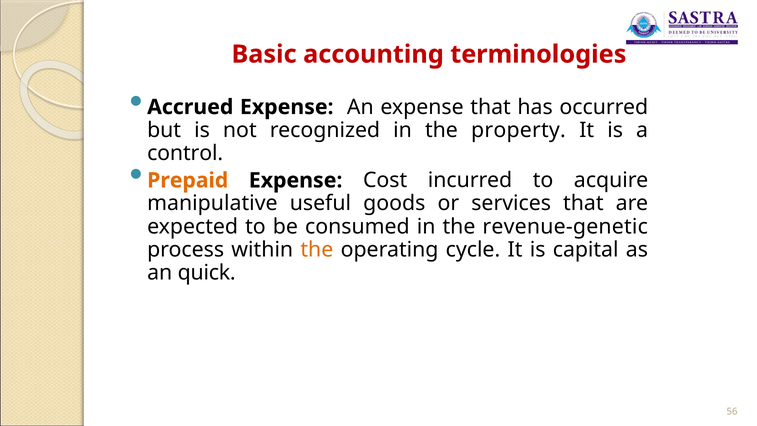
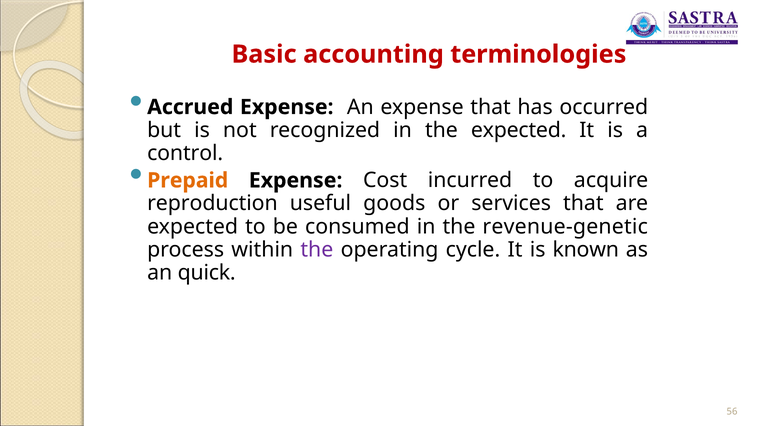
the property: property -> expected
manipulative: manipulative -> reproduction
the at (317, 249) colour: orange -> purple
capital: capital -> known
